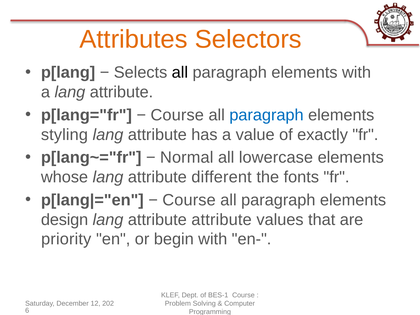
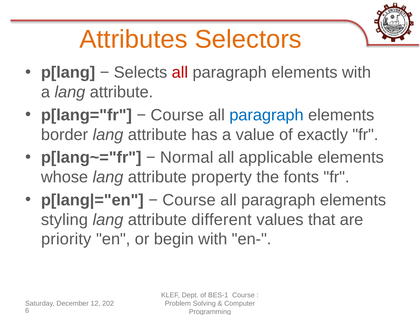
all at (180, 73) colour: black -> red
styling: styling -> border
lowercase: lowercase -> applicable
different: different -> property
design: design -> styling
attribute attribute: attribute -> different
